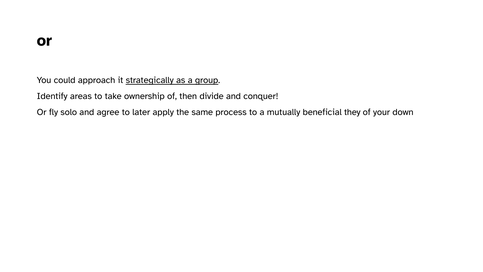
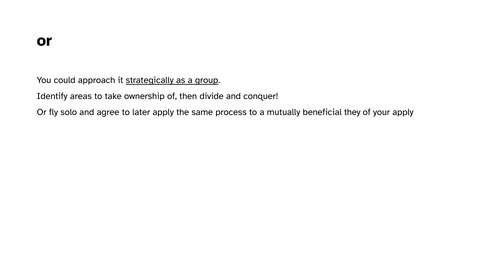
your down: down -> apply
